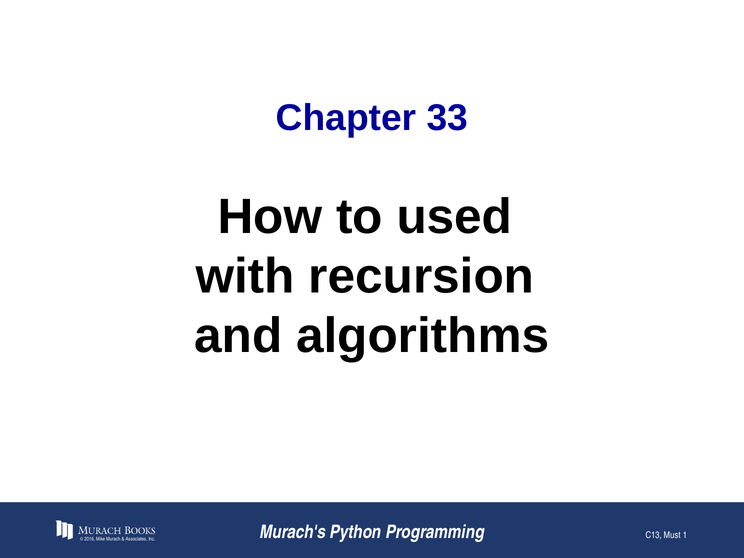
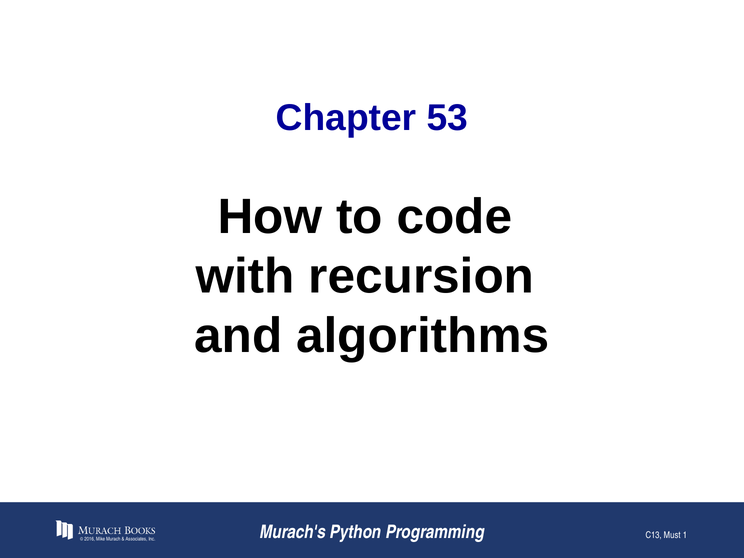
33: 33 -> 53
used: used -> code
